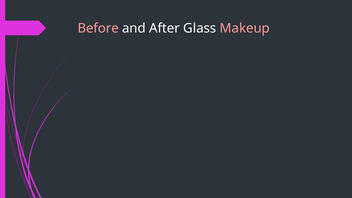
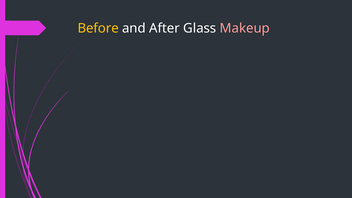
Before colour: pink -> yellow
